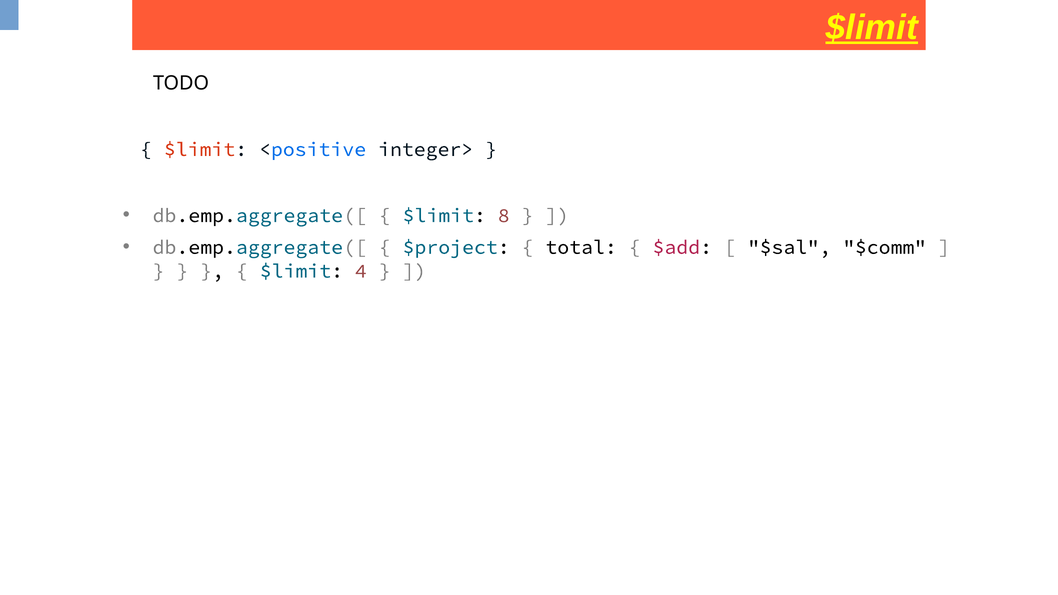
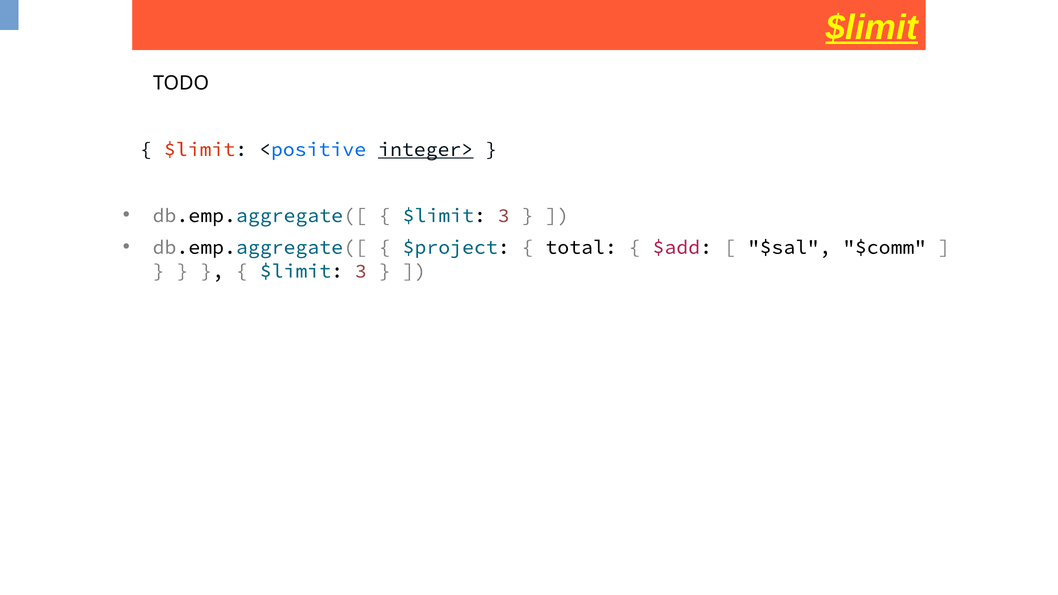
integer> underline: none -> present
8 at (504, 216): 8 -> 3
4 at (361, 271): 4 -> 3
